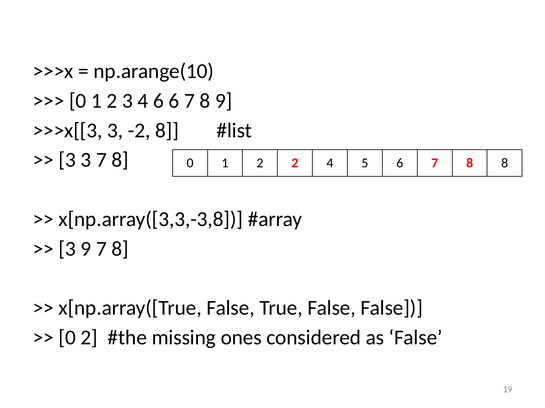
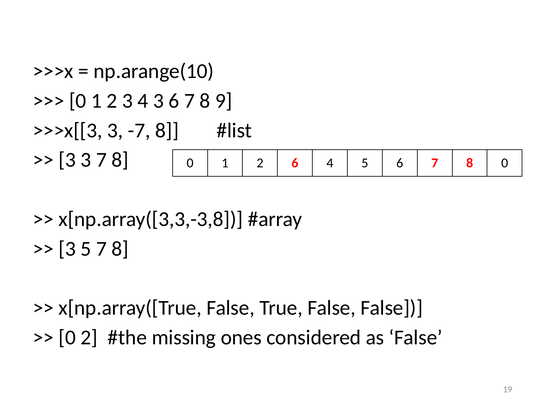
4 6: 6 -> 3
-2: -2 -> -7
2 2: 2 -> 6
8 8: 8 -> 0
3 9: 9 -> 5
